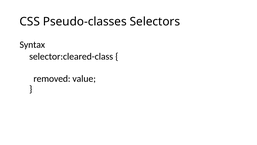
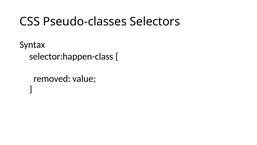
selector:cleared-class: selector:cleared-class -> selector:happen-class
